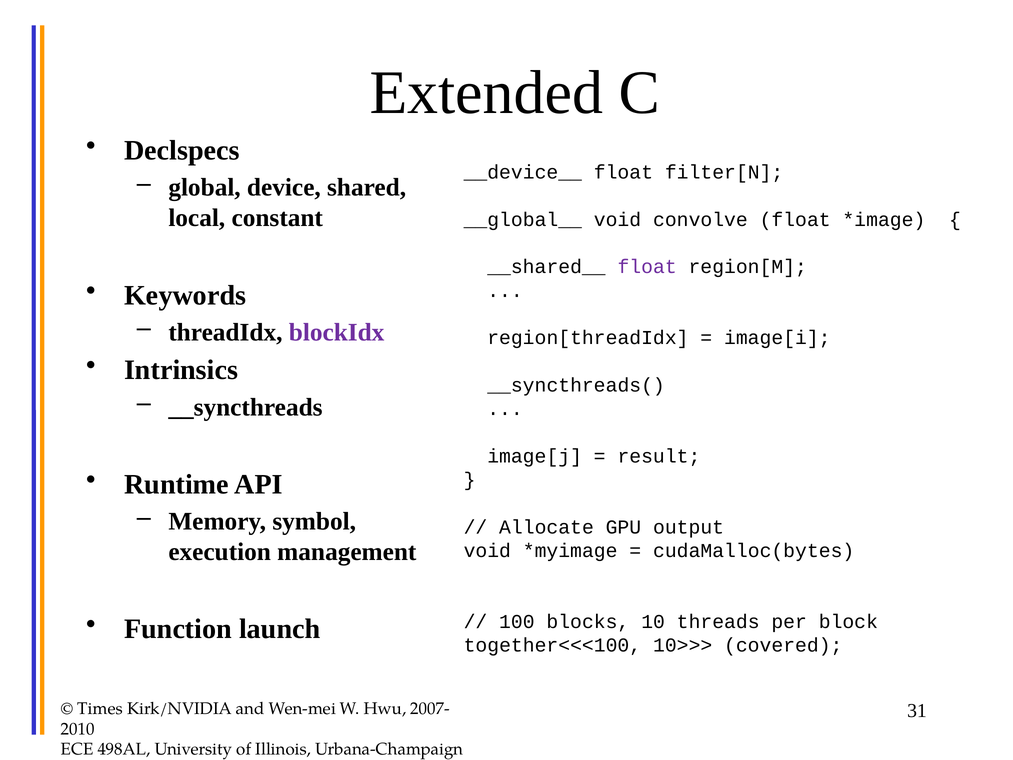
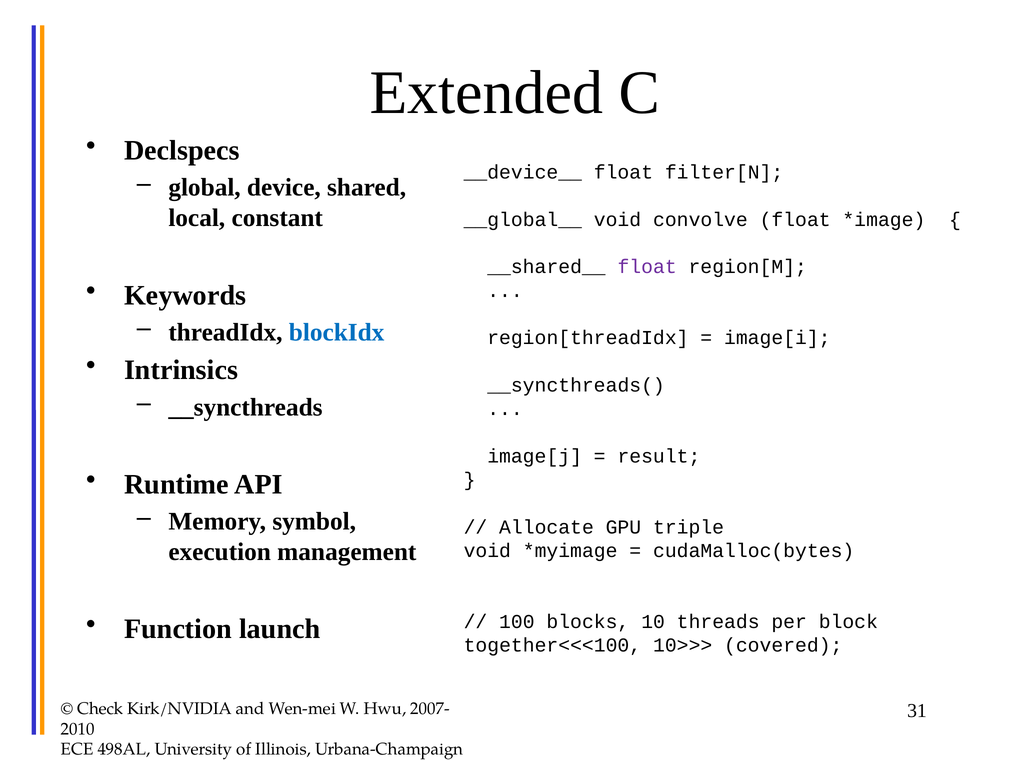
blockIdx colour: purple -> blue
output: output -> triple
Times: Times -> Check
